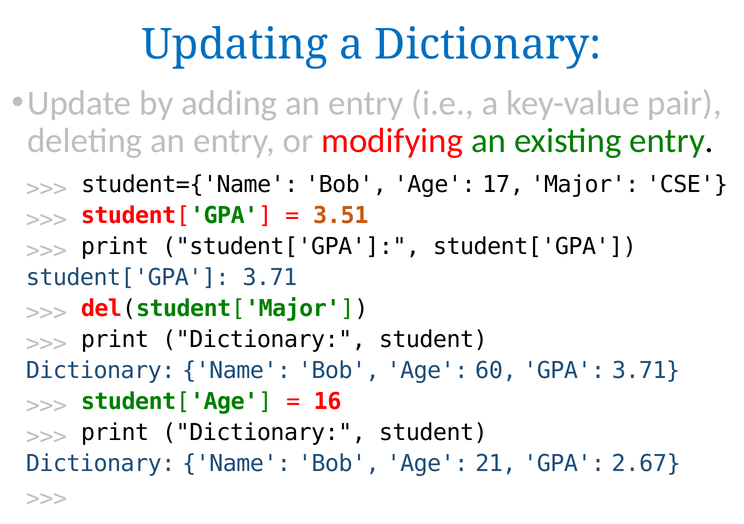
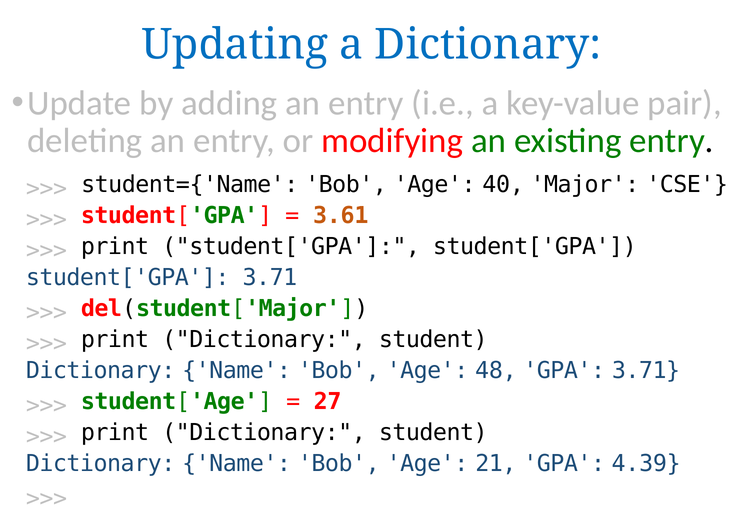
17: 17 -> 40
3.51: 3.51 -> 3.61
60: 60 -> 48
16: 16 -> 27
2.67: 2.67 -> 4.39
